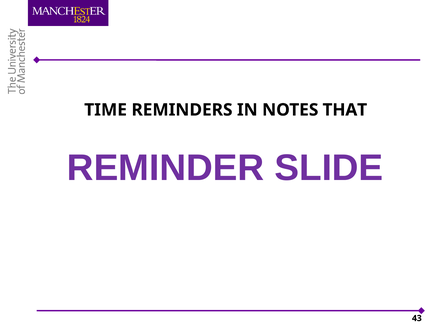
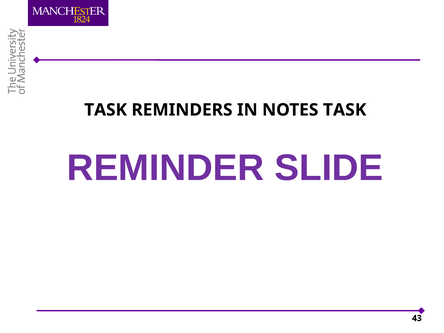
TIME at (106, 110): TIME -> TASK
NOTES THAT: THAT -> TASK
